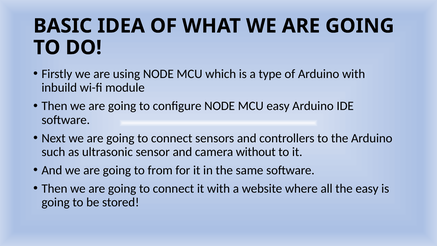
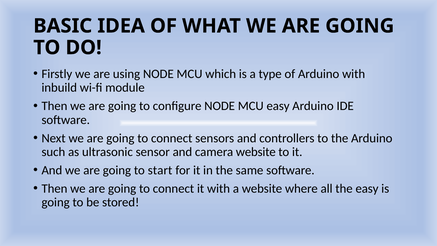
camera without: without -> website
from: from -> start
